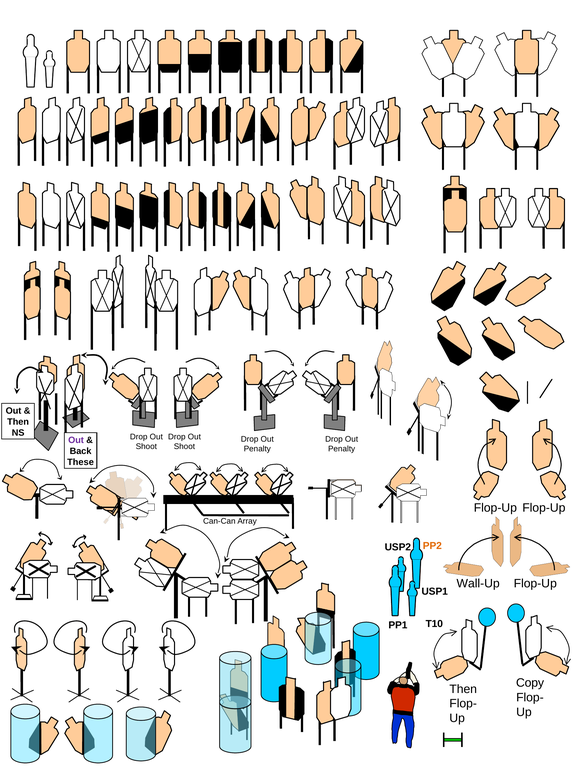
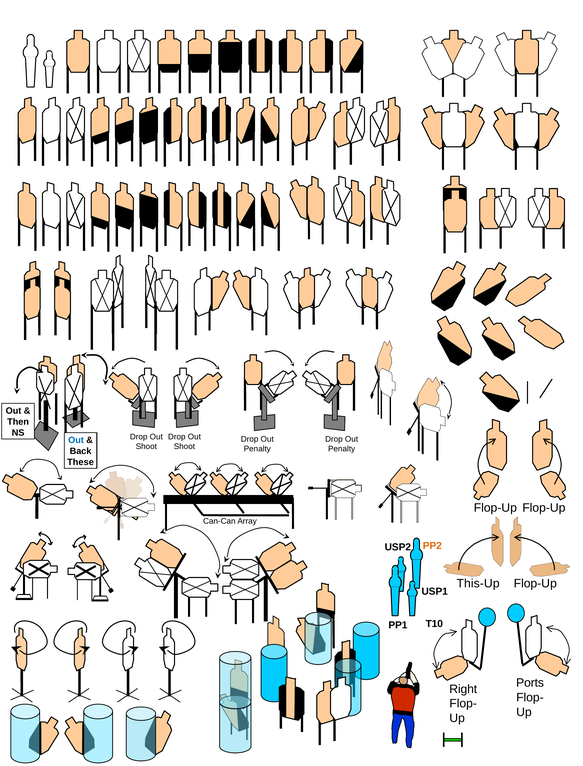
Out at (76, 440) colour: purple -> blue
Wall-Up: Wall-Up -> This-Up
Copy: Copy -> Ports
Then at (463, 688): Then -> Right
